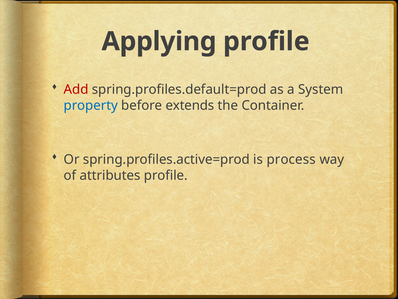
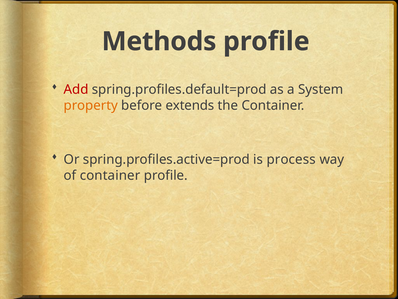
Applying: Applying -> Methods
property colour: blue -> orange
of attributes: attributes -> container
